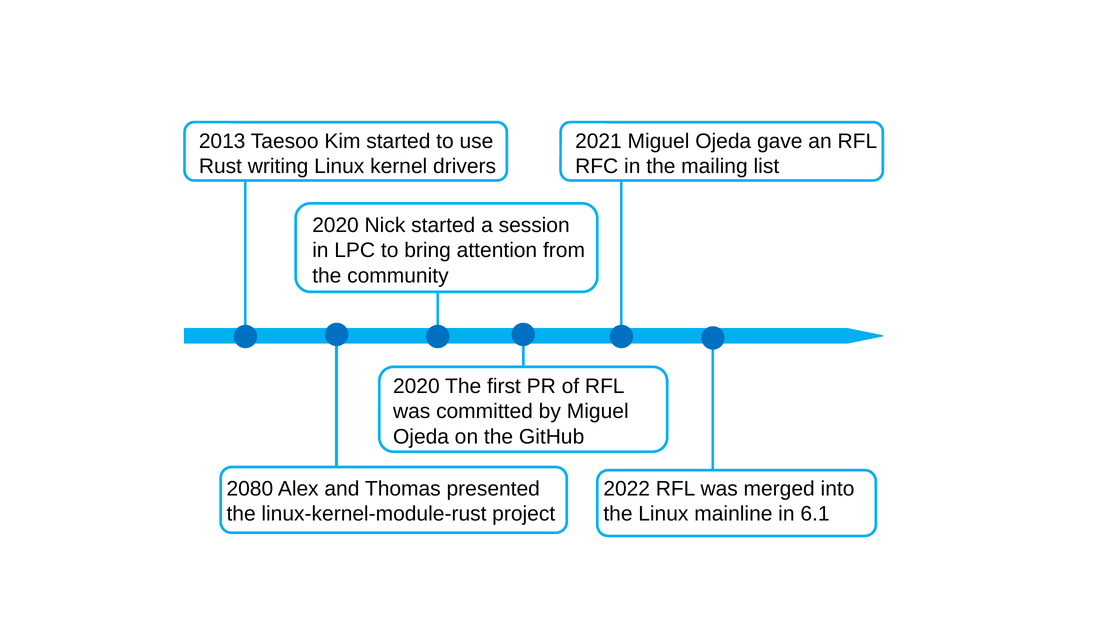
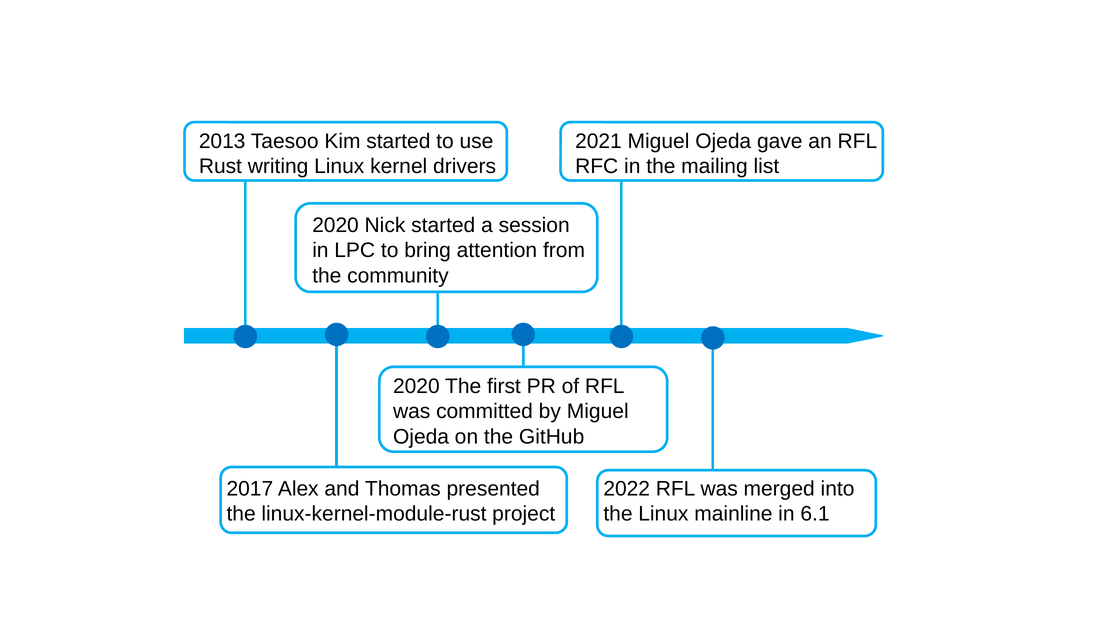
2080: 2080 -> 2017
